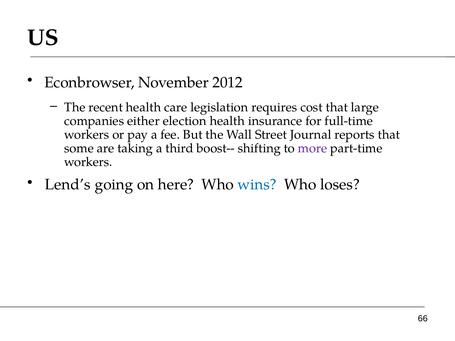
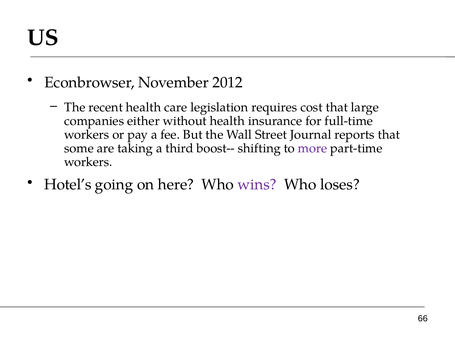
election: election -> without
Lend’s: Lend’s -> Hotel’s
wins colour: blue -> purple
